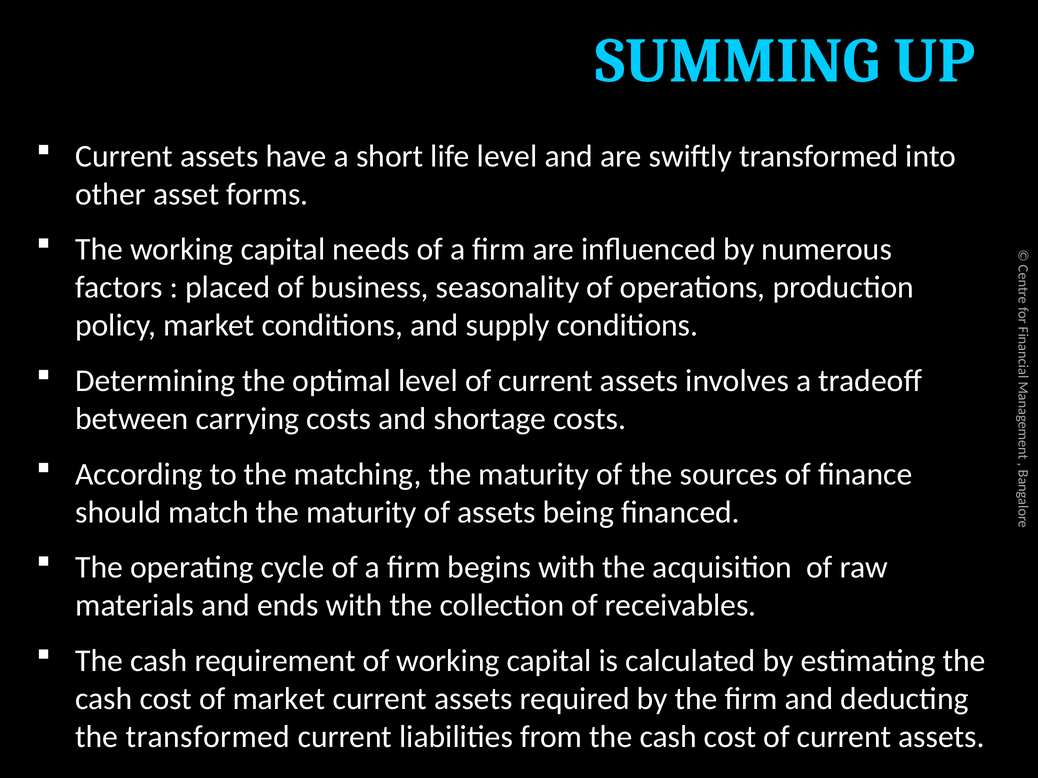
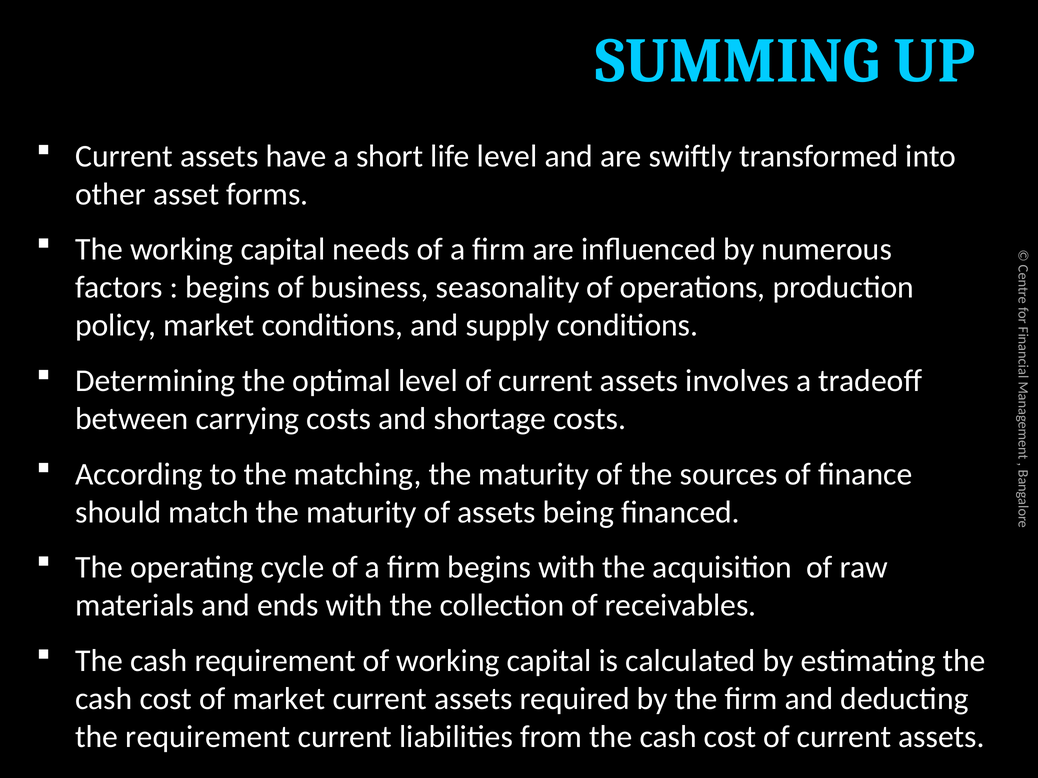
placed at (228, 288): placed -> begins
the transformed: transformed -> requirement
